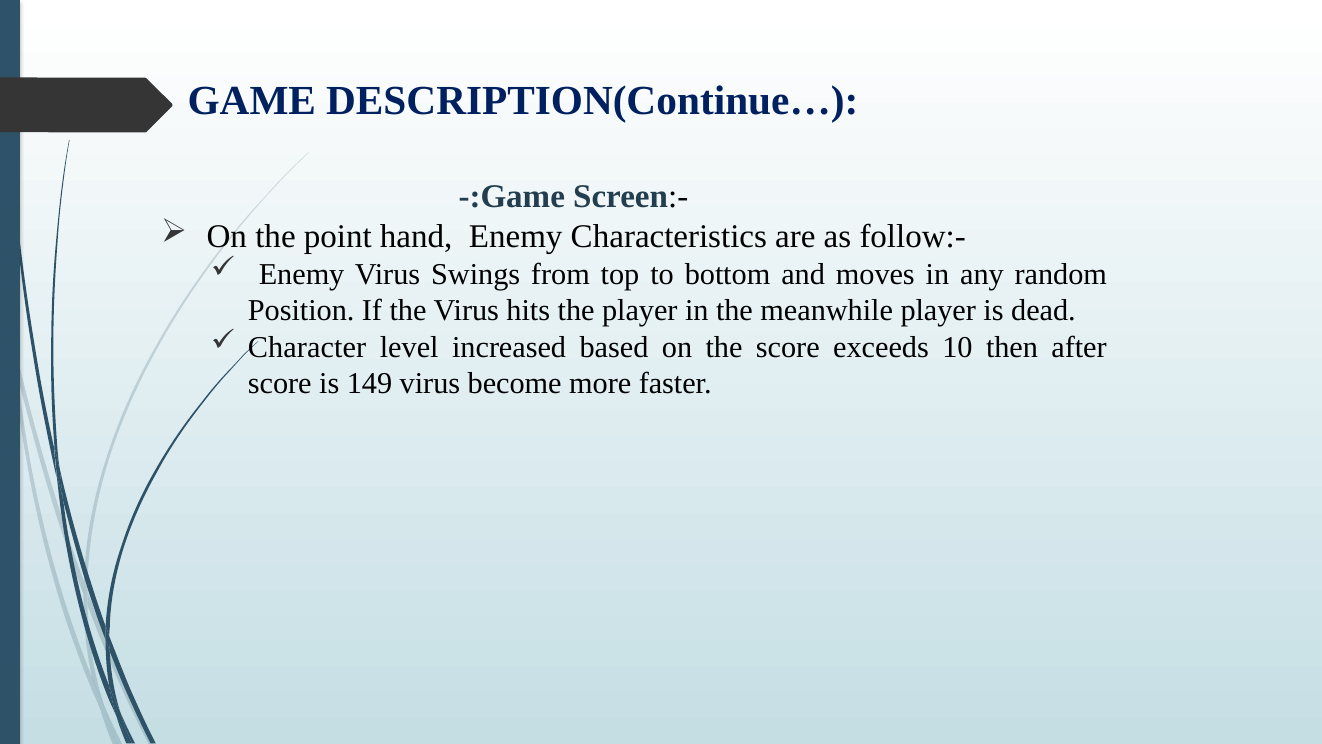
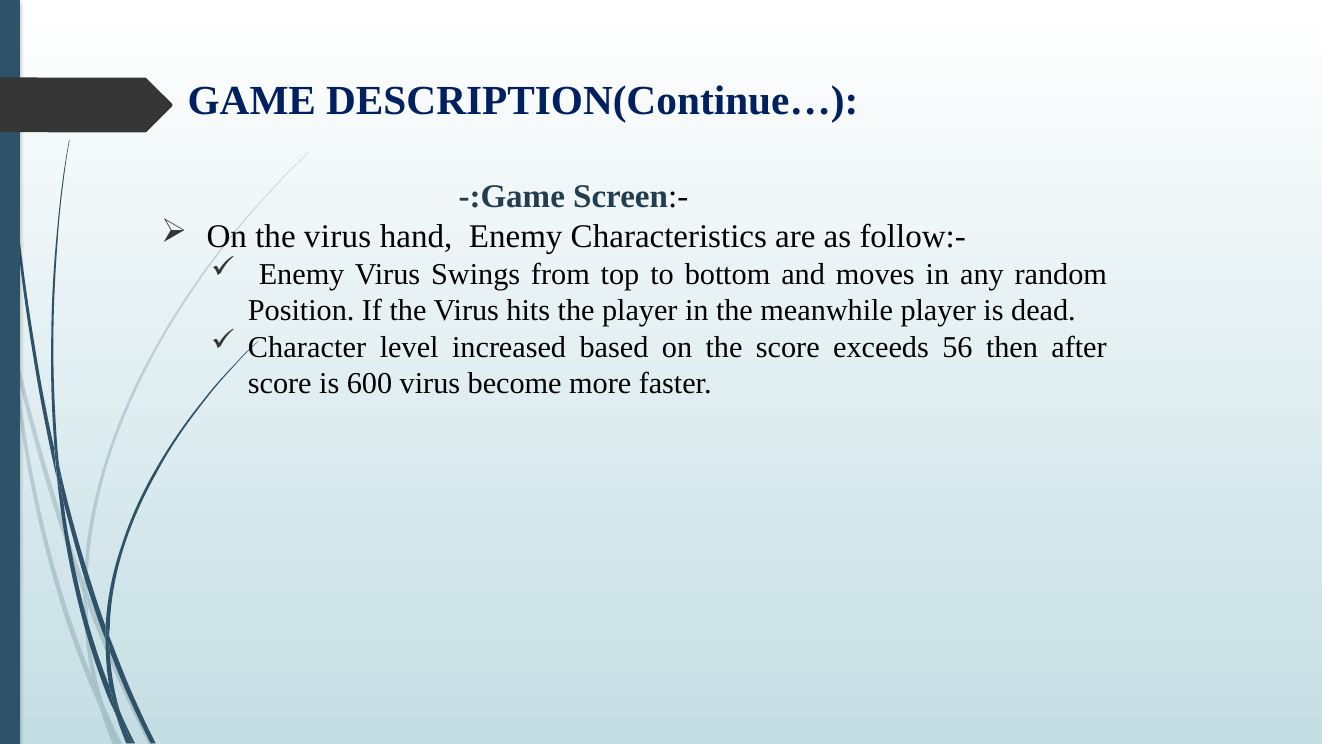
On the point: point -> virus
10: 10 -> 56
149: 149 -> 600
